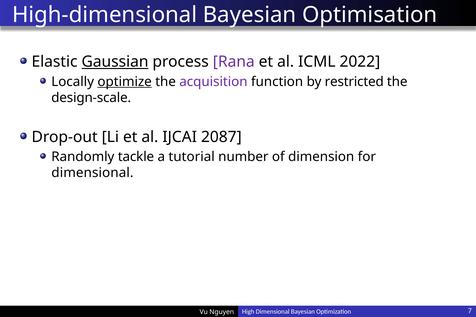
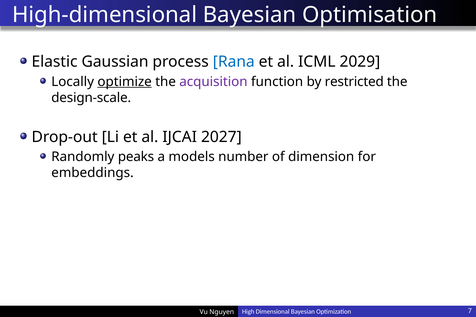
Gaussian underline: present -> none
Rana colour: purple -> blue
2022: 2022 -> 2029
2087: 2087 -> 2027
tackle: tackle -> peaks
tutorial: tutorial -> models
dimensional at (92, 173): dimensional -> embeddings
